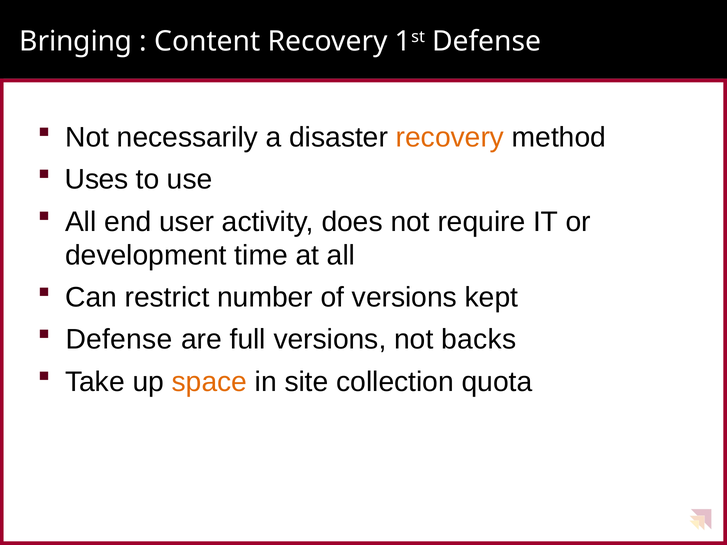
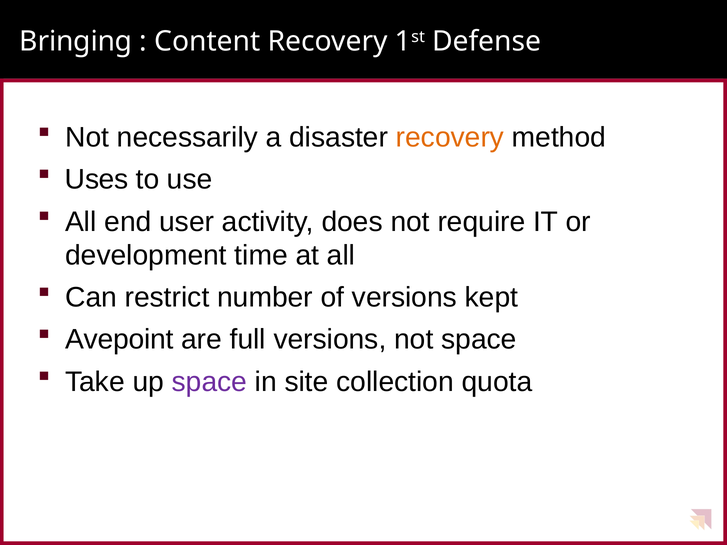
Defense at (119, 340): Defense -> Avepoint
not backs: backs -> space
space at (209, 382) colour: orange -> purple
